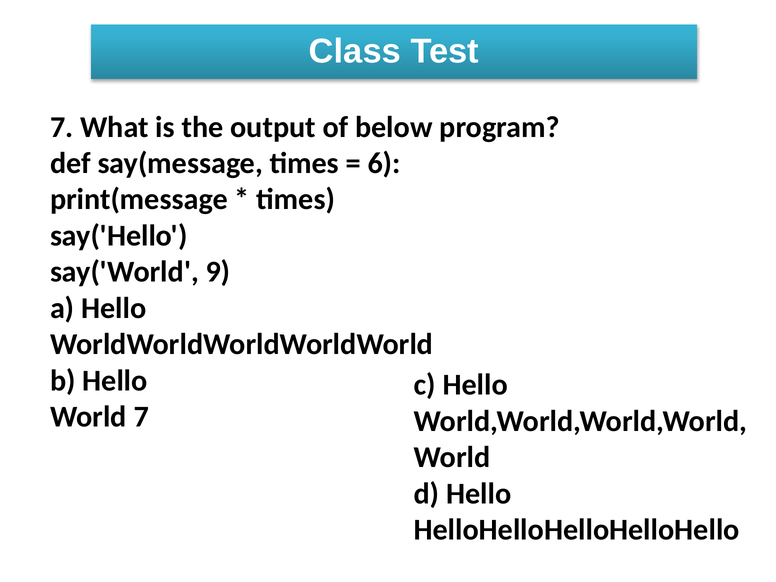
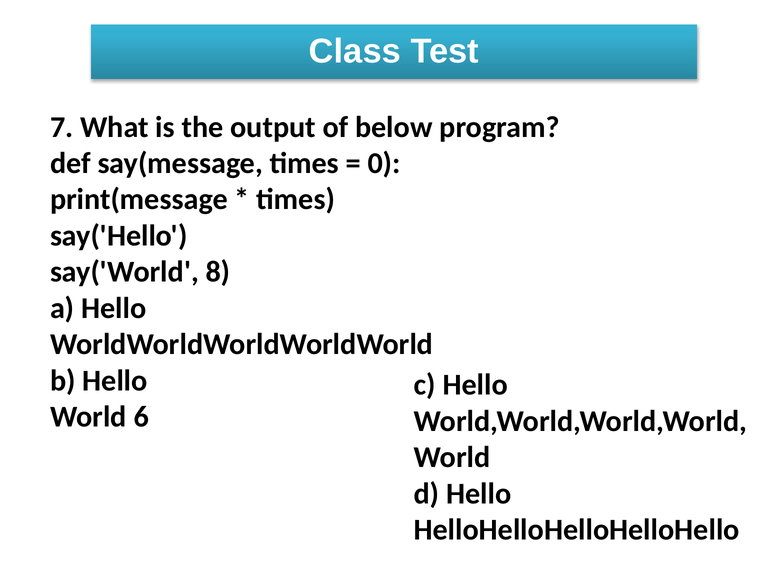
6: 6 -> 0
9: 9 -> 8
World 7: 7 -> 6
